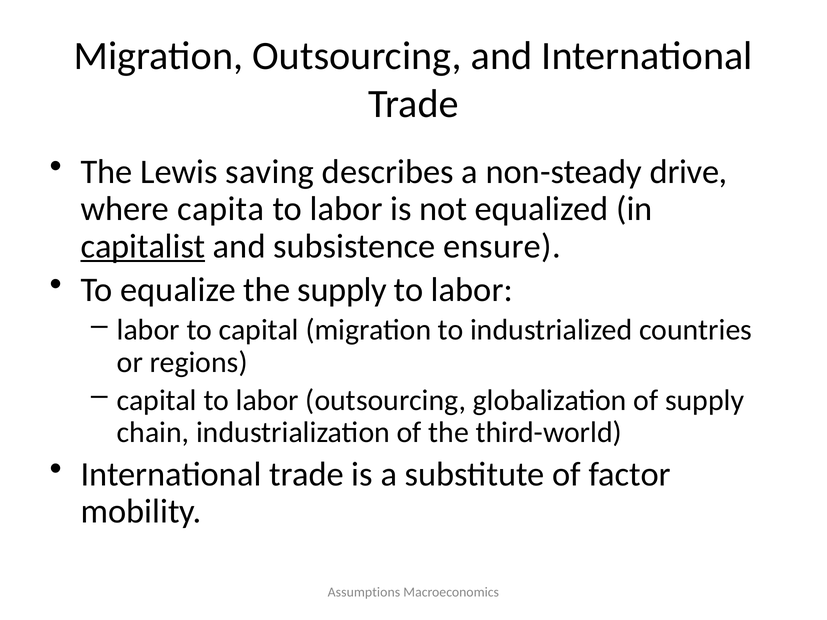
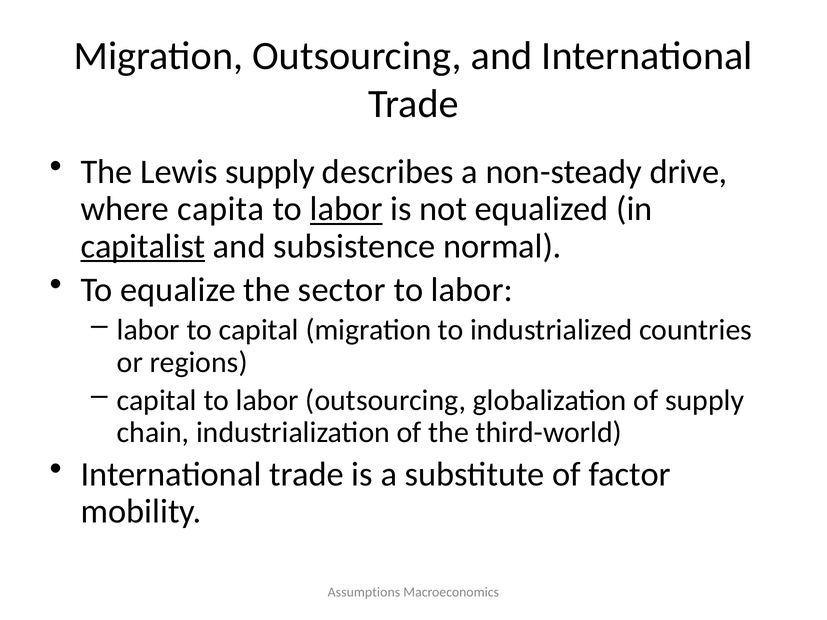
Lewis saving: saving -> supply
labor at (346, 209) underline: none -> present
ensure: ensure -> normal
the supply: supply -> sector
